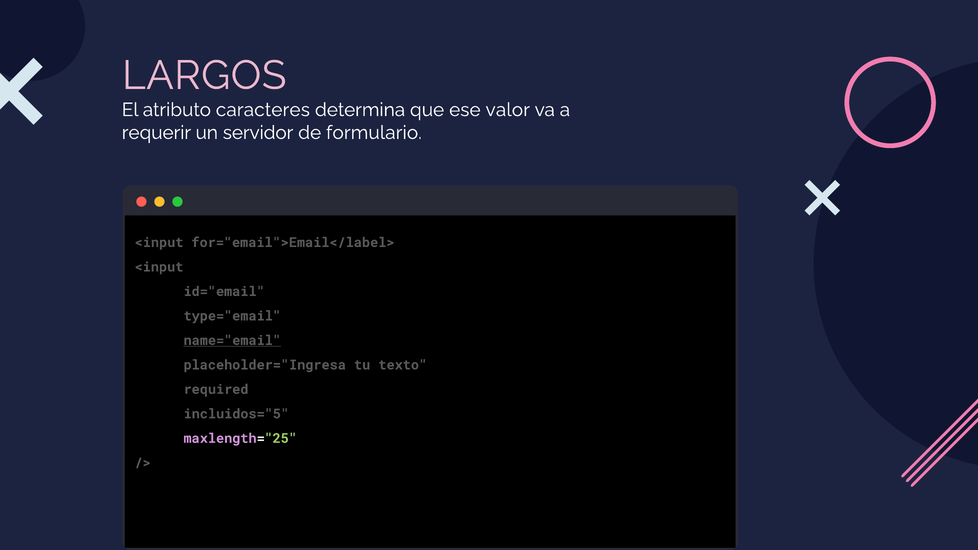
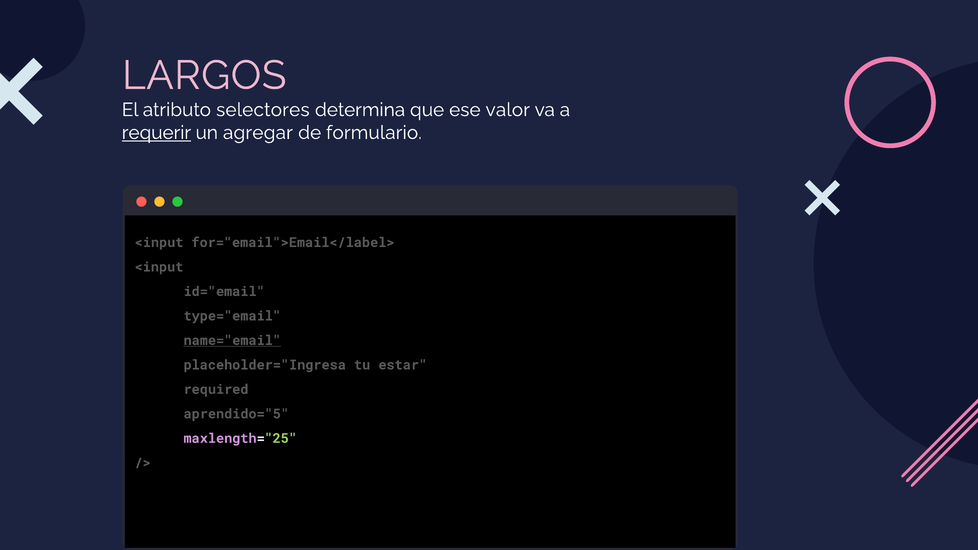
caracteres: caracteres -> selectores
requerir underline: none -> present
servidor: servidor -> agregar
texto: texto -> estar
incluidos="5: incluidos="5 -> aprendido="5
